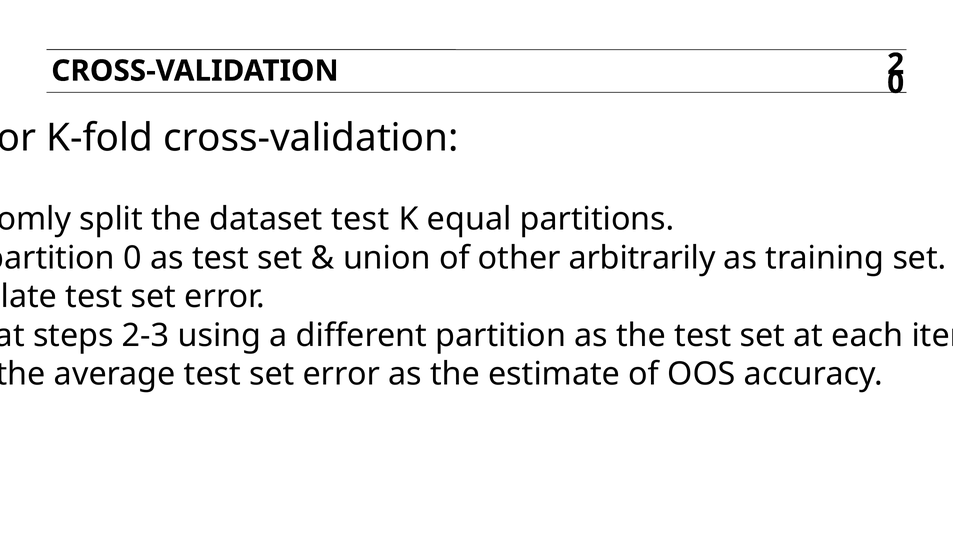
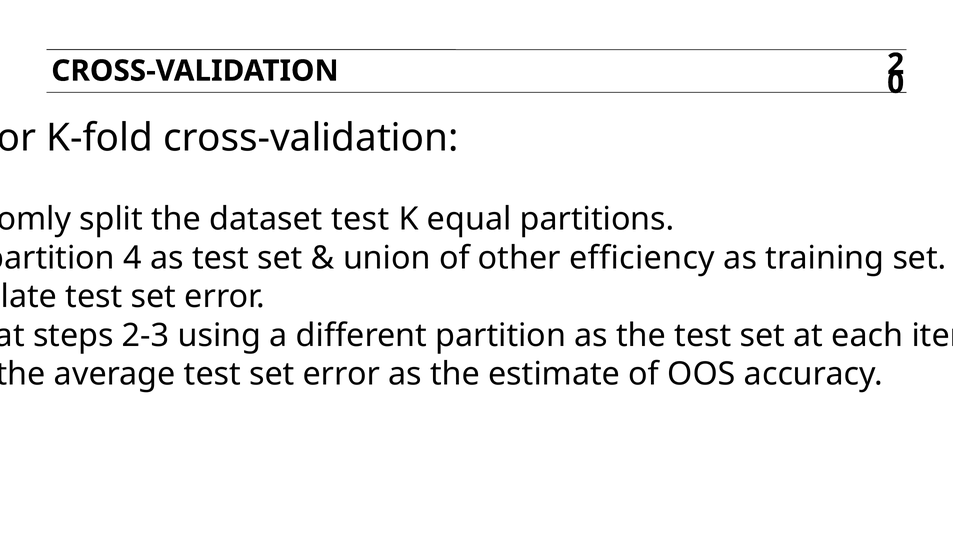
0 at (133, 258): 0 -> 4
arbitrarily: arbitrarily -> efficiency
